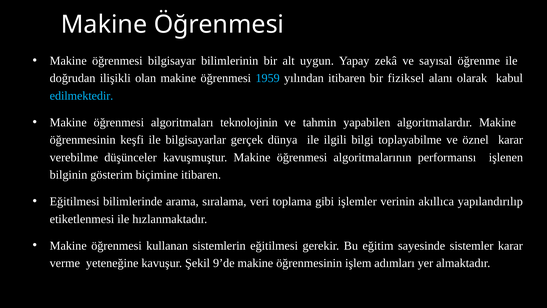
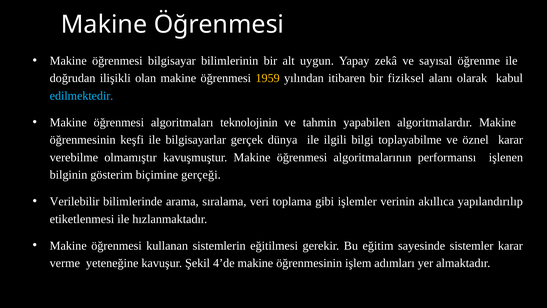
1959 colour: light blue -> yellow
düşünceler: düşünceler -> olmamıştır
biçimine itibaren: itibaren -> gerçeği
Eğitilmesi at (75, 201): Eğitilmesi -> Verilebilir
9’de: 9’de -> 4’de
